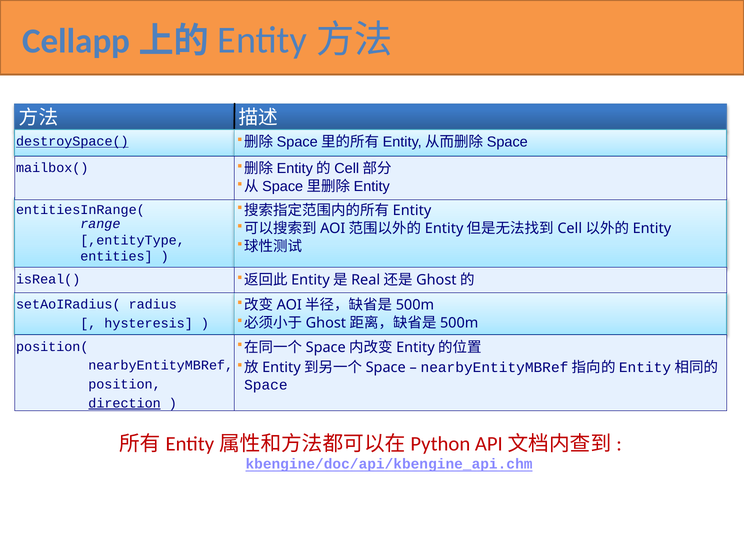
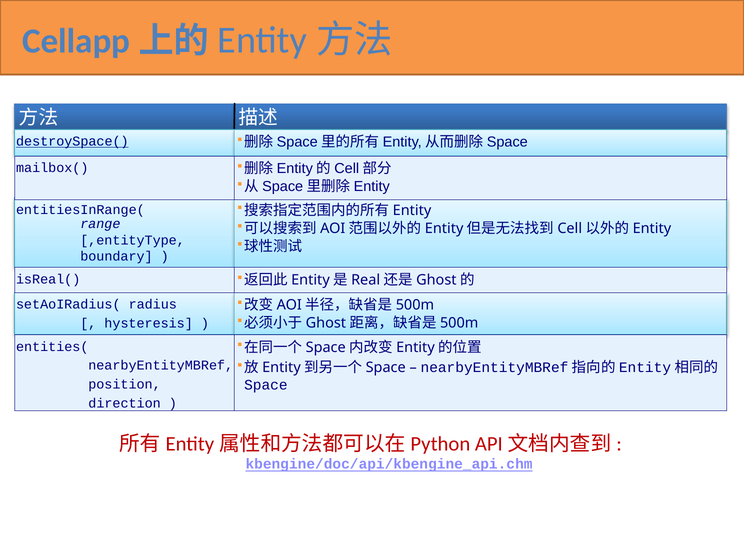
entities: entities -> boundary
position(: position( -> entities(
direction underline: present -> none
